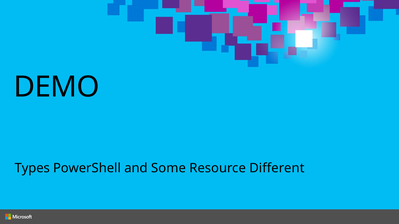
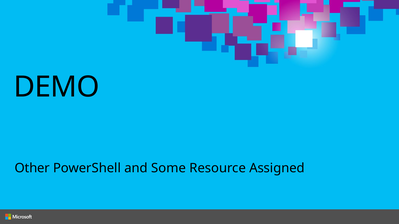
Types: Types -> Other
Different: Different -> Assigned
